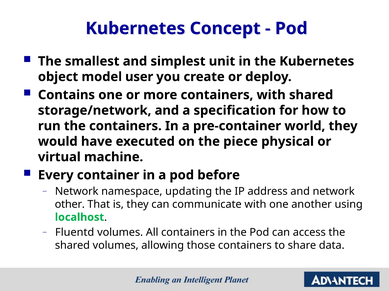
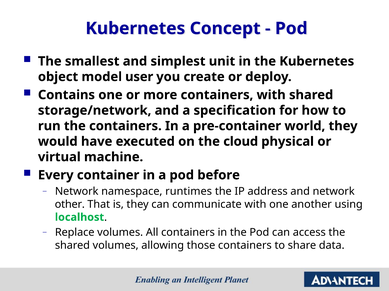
piece: piece -> cloud
updating: updating -> runtimes
Fluentd: Fluentd -> Replace
